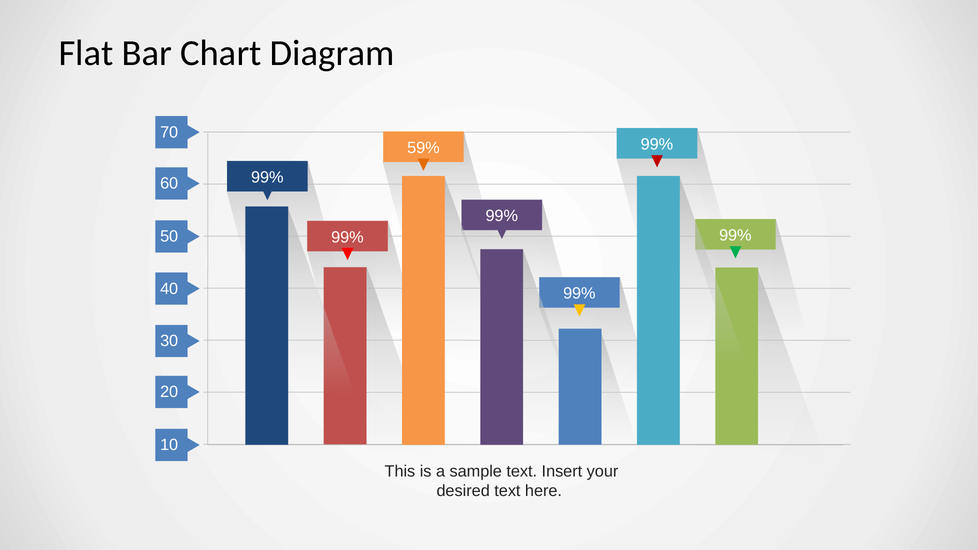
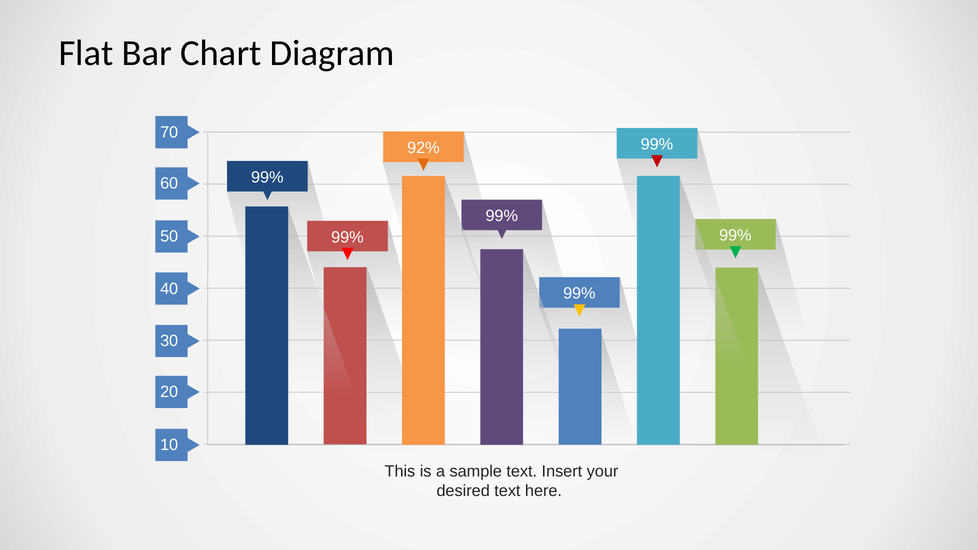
59%: 59% -> 92%
